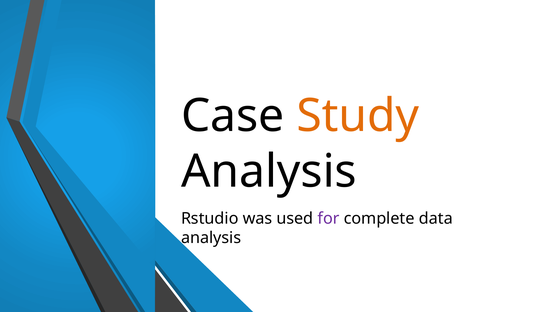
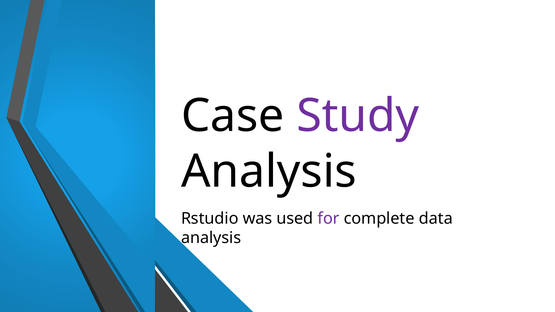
Study colour: orange -> purple
